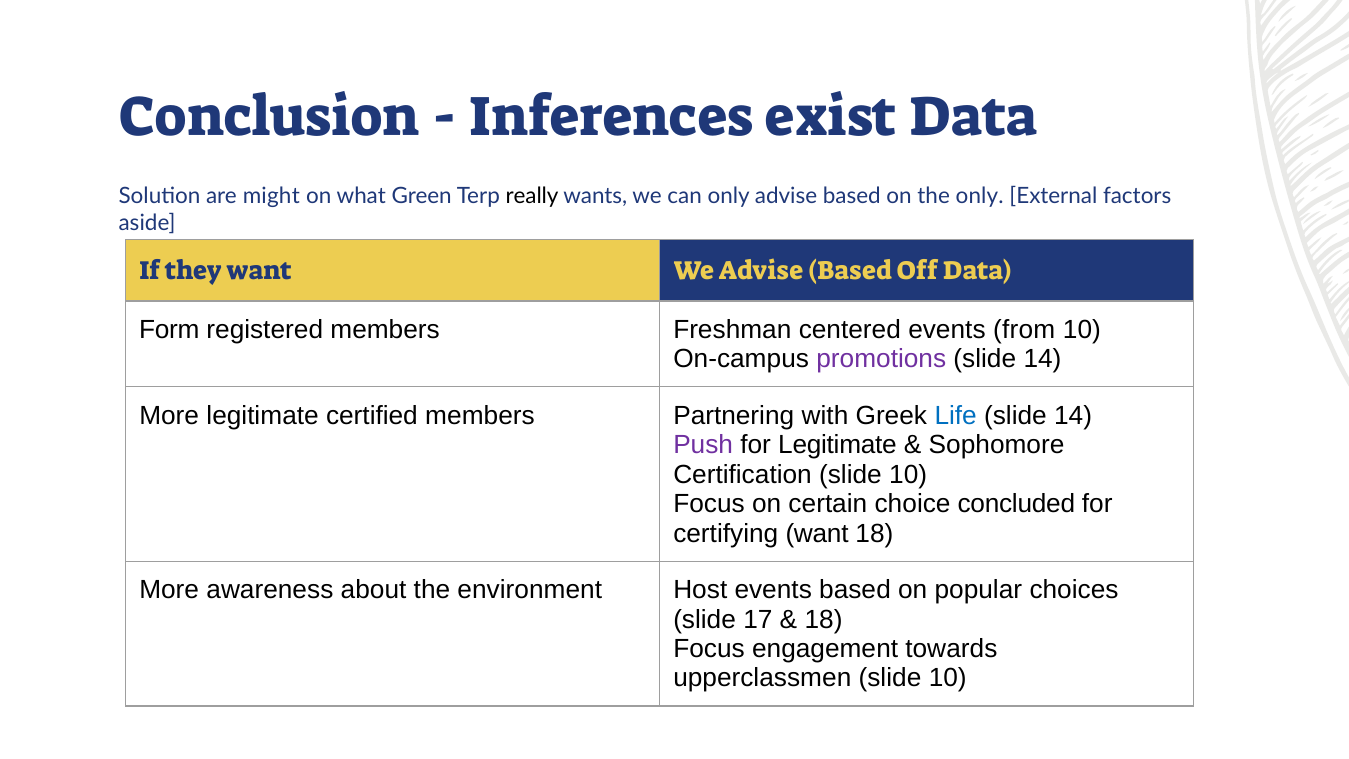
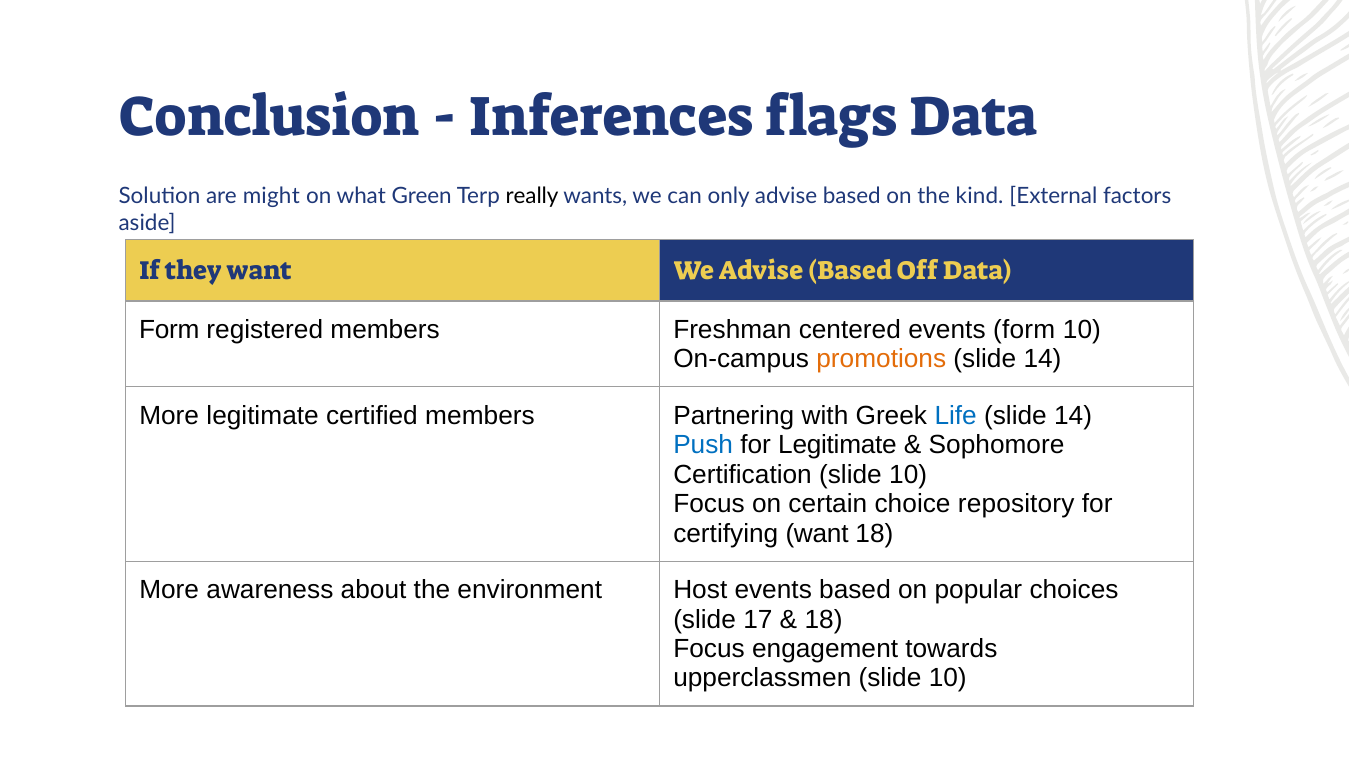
exist: exist -> flags
the only: only -> kind
events from: from -> form
promotions colour: purple -> orange
Push colour: purple -> blue
concluded: concluded -> repository
